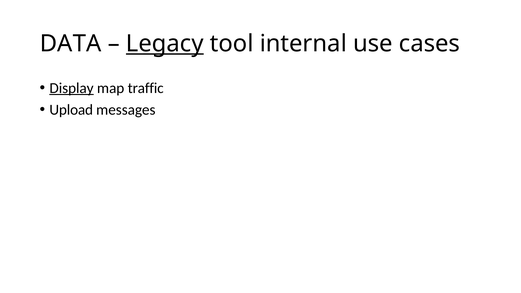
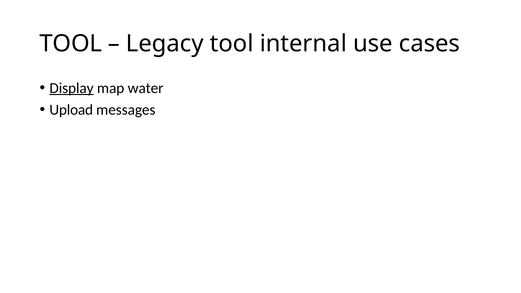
DATA at (71, 44): DATA -> TOOL
Legacy underline: present -> none
traffic: traffic -> water
